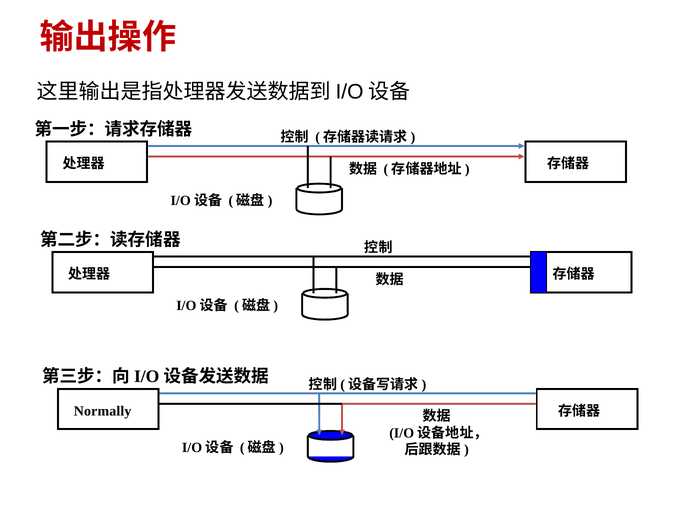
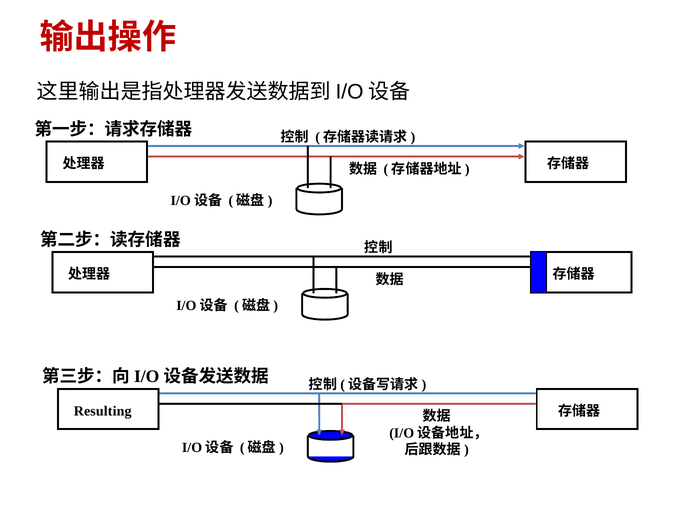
Normally: Normally -> Resulting
